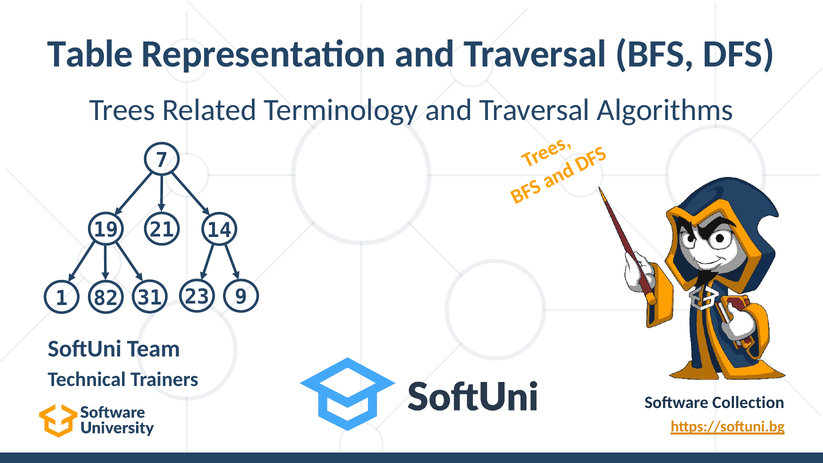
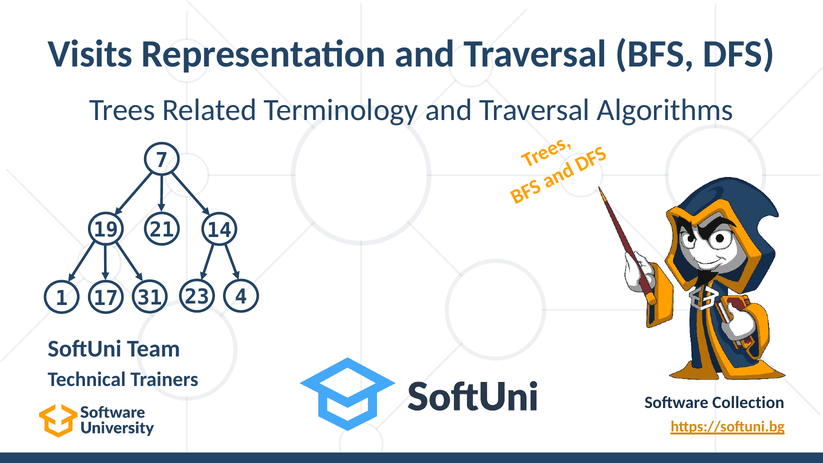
Table: Table -> Visits
9: 9 -> 4
82: 82 -> 17
